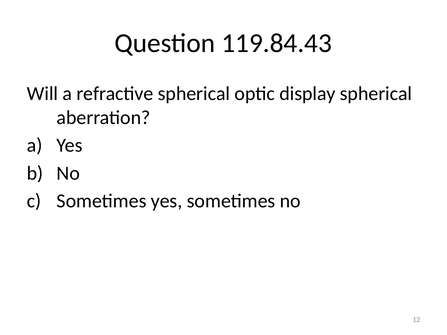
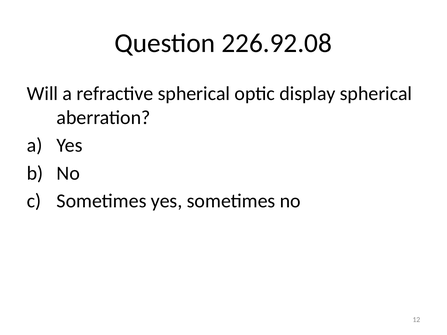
119.84.43: 119.84.43 -> 226.92.08
